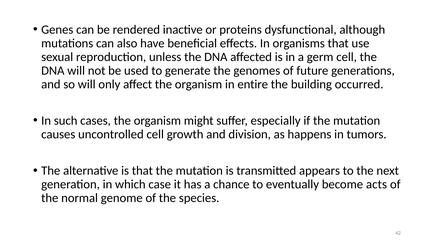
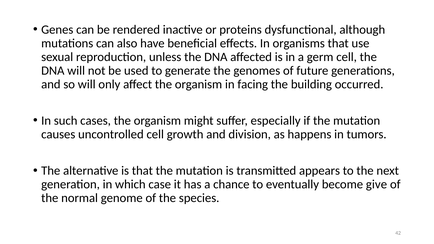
entire: entire -> facing
acts: acts -> give
